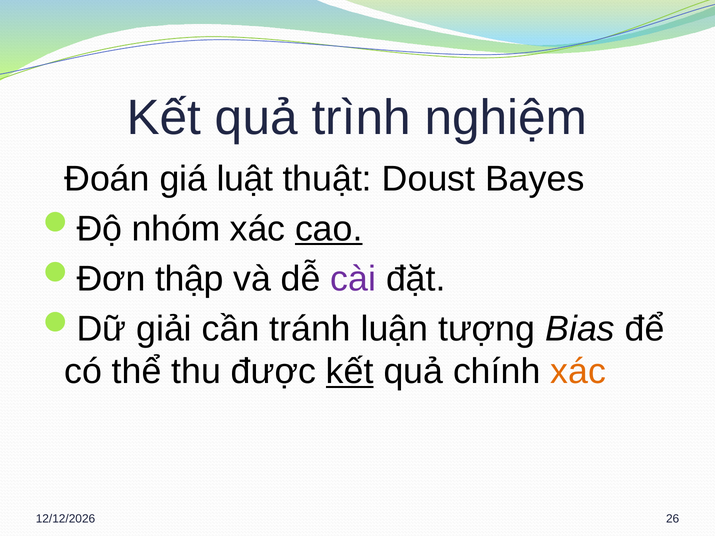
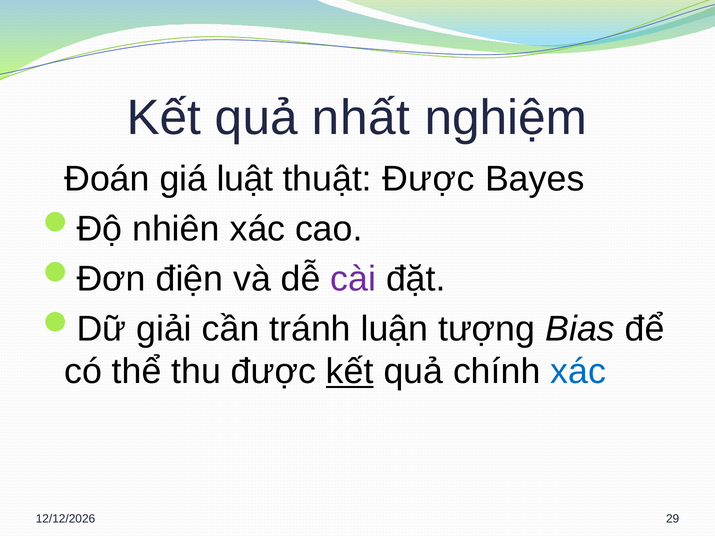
trình: trình -> nhất
thuật Doust: Doust -> Được
nhóm: nhóm -> nhiên
cao underline: present -> none
thập: thập -> điện
xác at (578, 372) colour: orange -> blue
26: 26 -> 29
